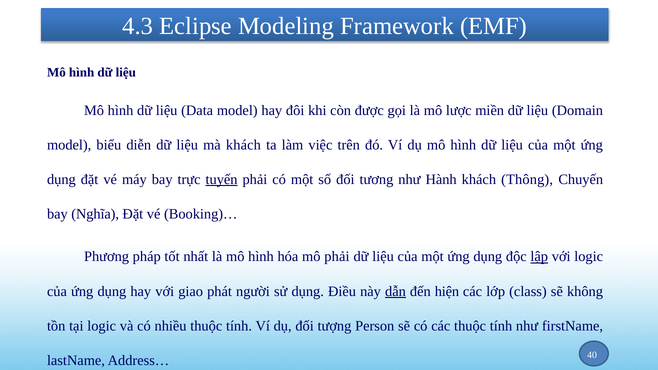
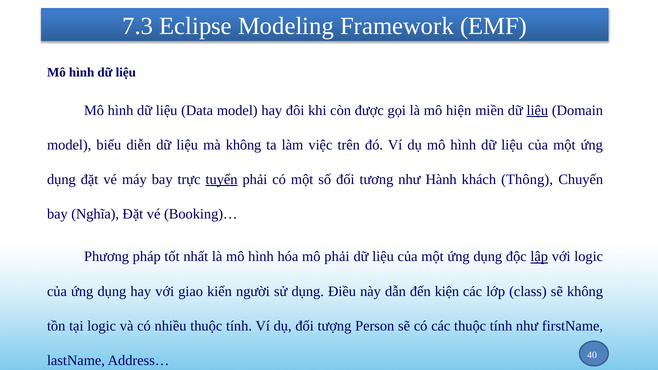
4.3: 4.3 -> 7.3
lược: lược -> hiện
liệu at (537, 110) underline: none -> present
mà khách: khách -> không
phát: phát -> kiến
dẫn underline: present -> none
hiện: hiện -> kiện
